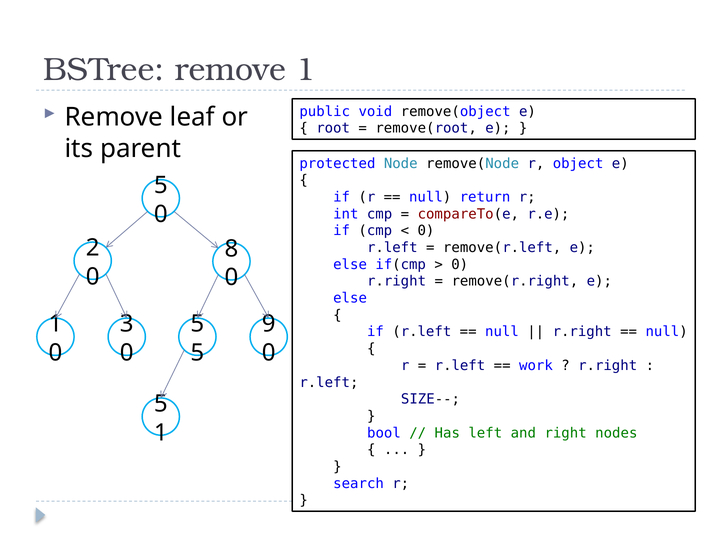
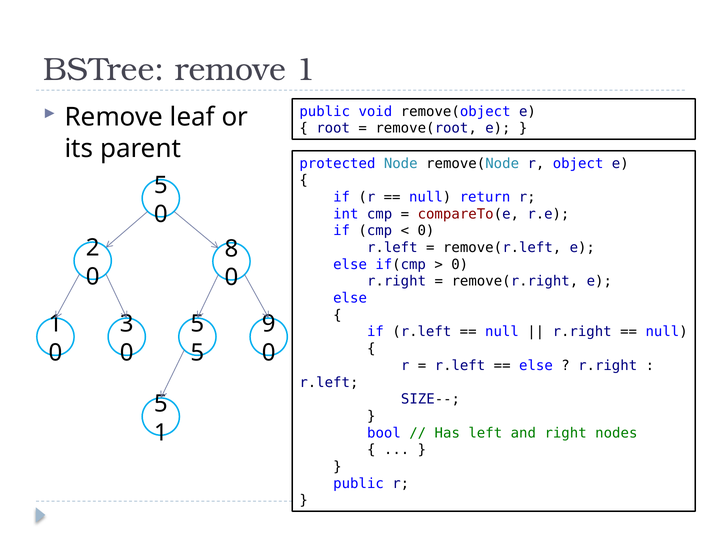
work at (536, 365): work -> else
search at (359, 483): search -> public
